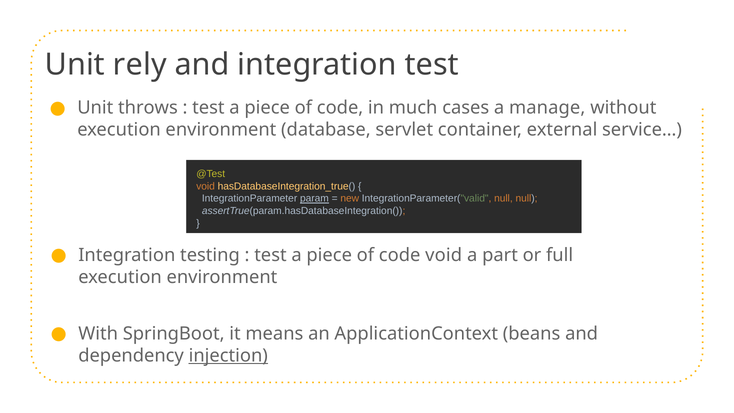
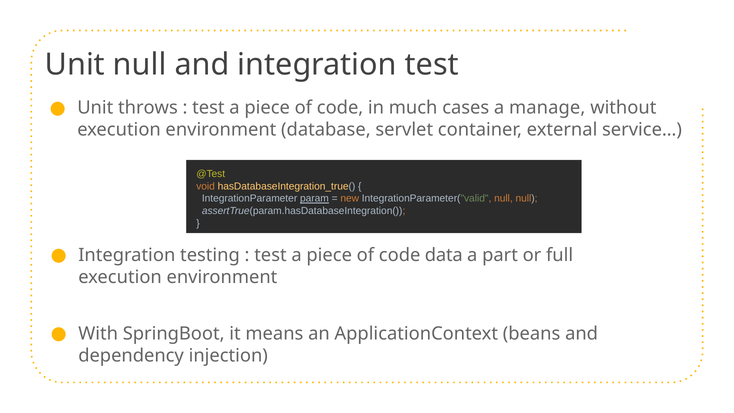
Unit rely: rely -> null
code void: void -> data
injection underline: present -> none
